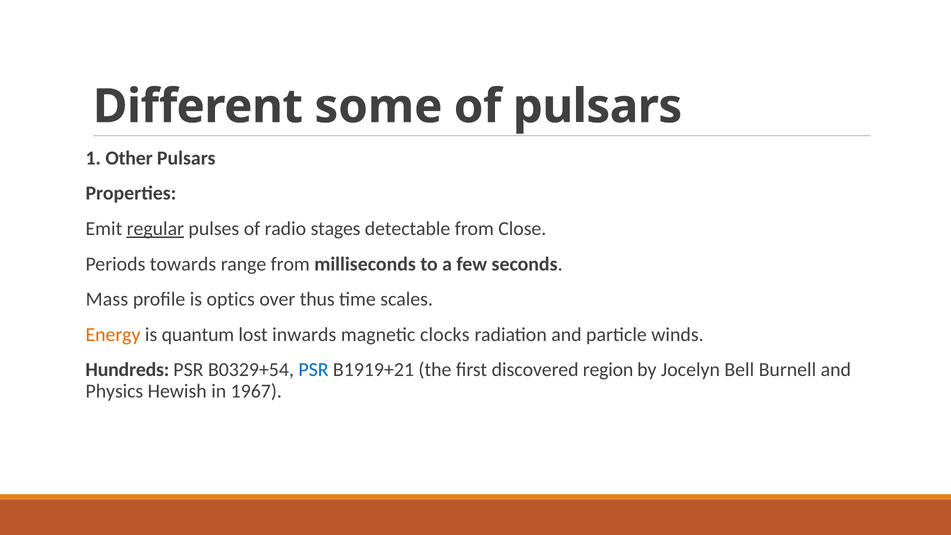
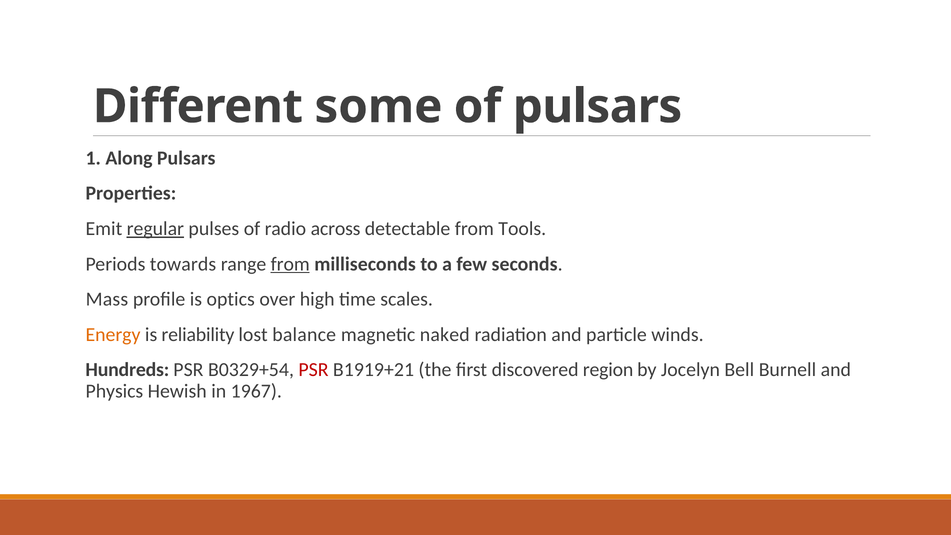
Other: Other -> Along
stages: stages -> across
Close: Close -> Tools
from at (290, 264) underline: none -> present
thus: thus -> high
quantum: quantum -> reliability
inwards: inwards -> balance
clocks: clocks -> naked
PSR at (313, 370) colour: blue -> red
